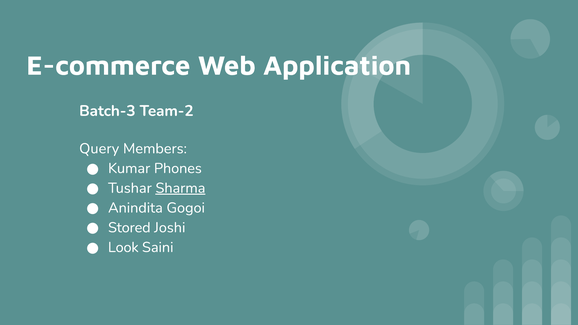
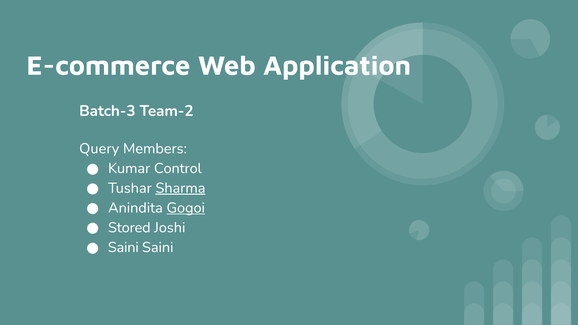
Phones: Phones -> Control
Gogoi underline: none -> present
Look at (123, 247): Look -> Saini
